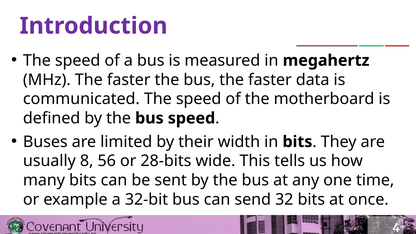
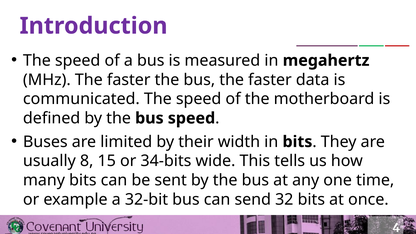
56: 56 -> 15
28-bits: 28-bits -> 34-bits
